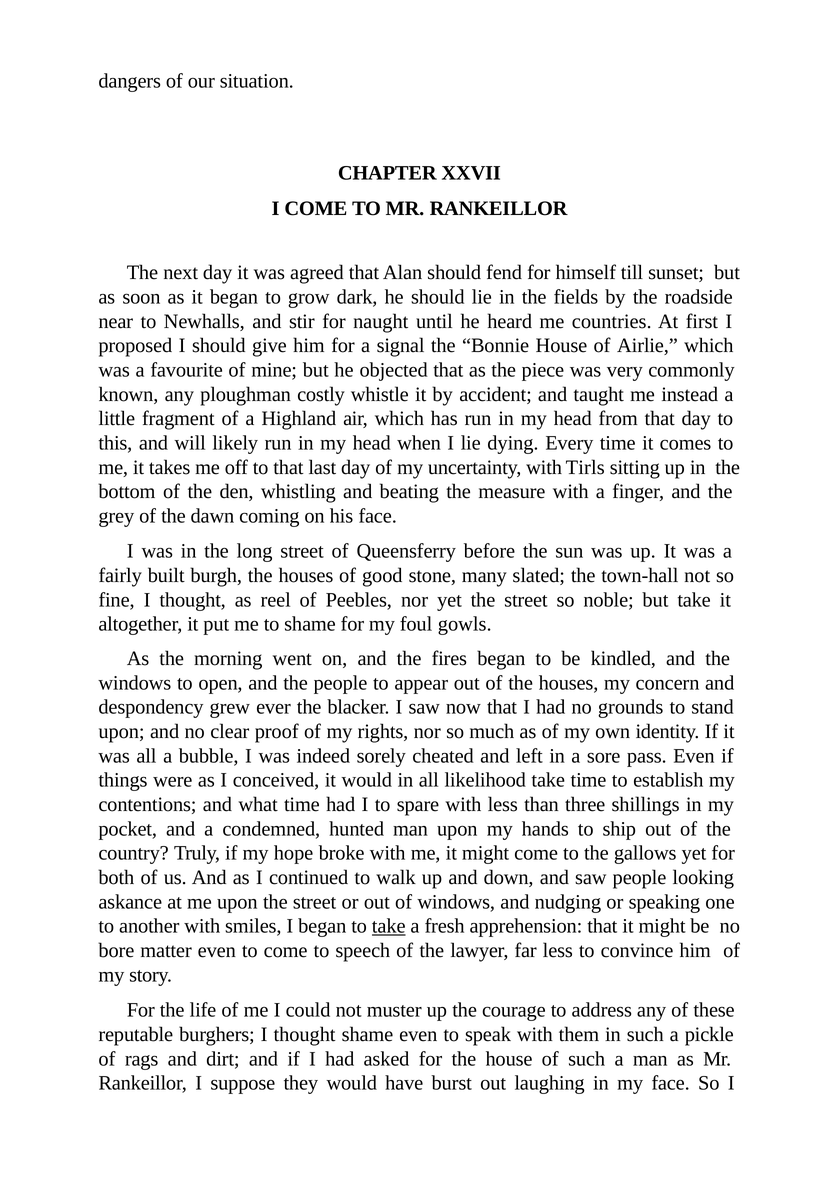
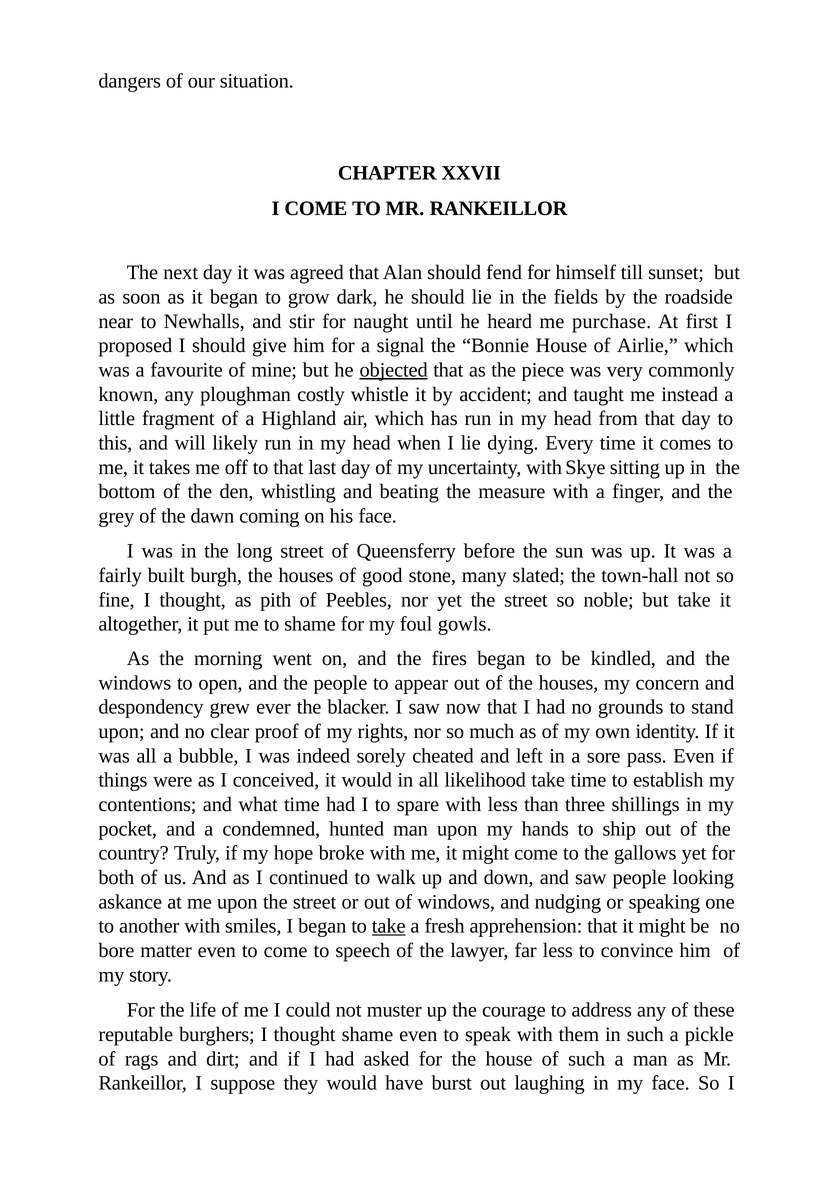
countries: countries -> purchase
objected underline: none -> present
Tirls: Tirls -> Skye
reel: reel -> pith
